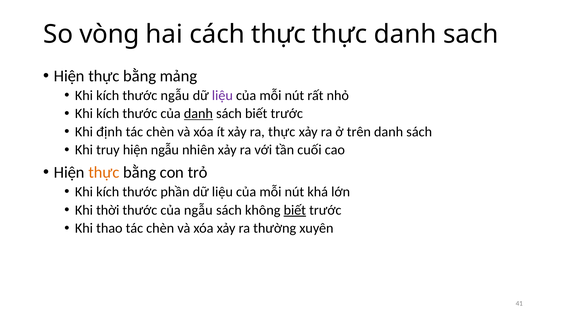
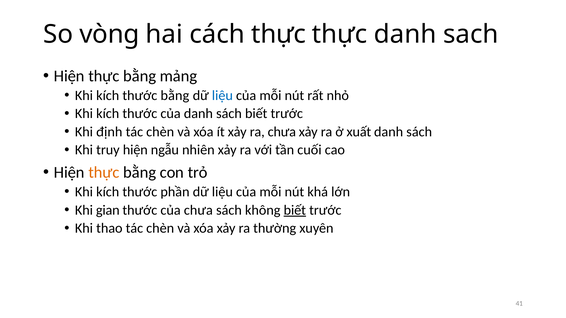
thước ngẫu: ngẫu -> bằng
liệu at (222, 96) colour: purple -> blue
danh at (198, 114) underline: present -> none
ra thực: thực -> chưa
trên: trên -> xuất
thời: thời -> gian
của ngẫu: ngẫu -> chưa
